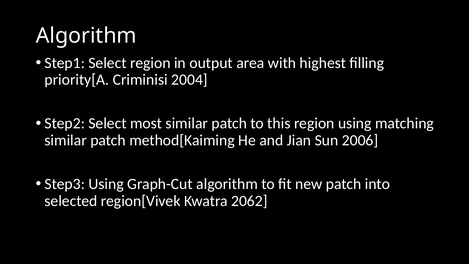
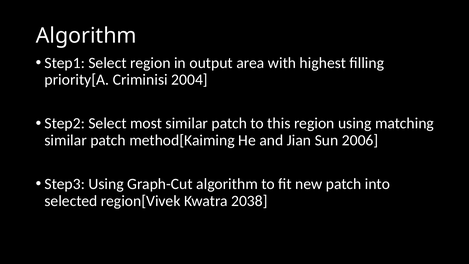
2062: 2062 -> 2038
